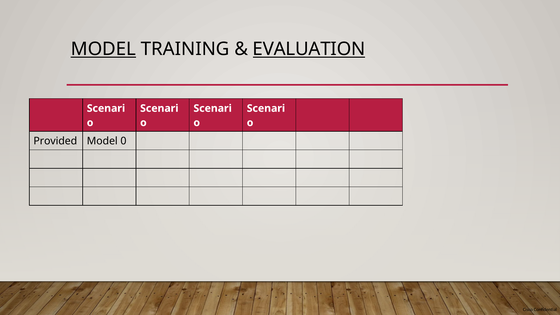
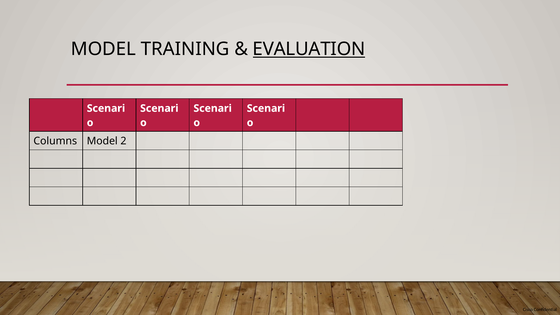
MODEL at (103, 49) underline: present -> none
Provided: Provided -> Columns
0: 0 -> 2
